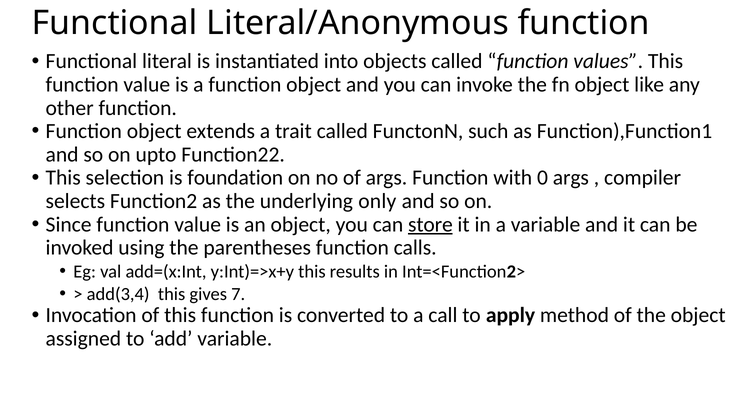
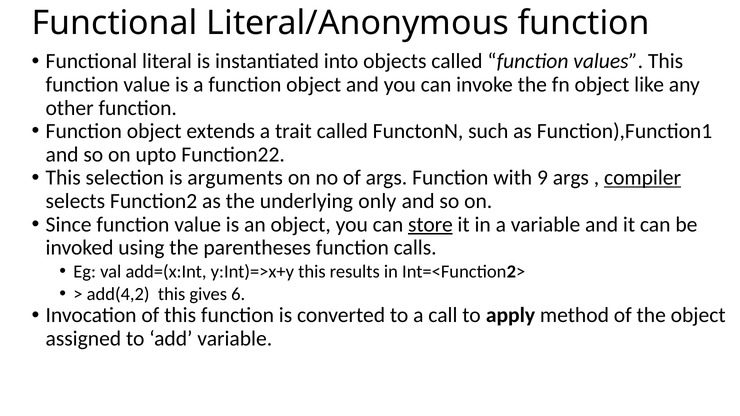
foundation: foundation -> arguments
0: 0 -> 9
compiler underline: none -> present
add(3,4: add(3,4 -> add(4,2
7: 7 -> 6
